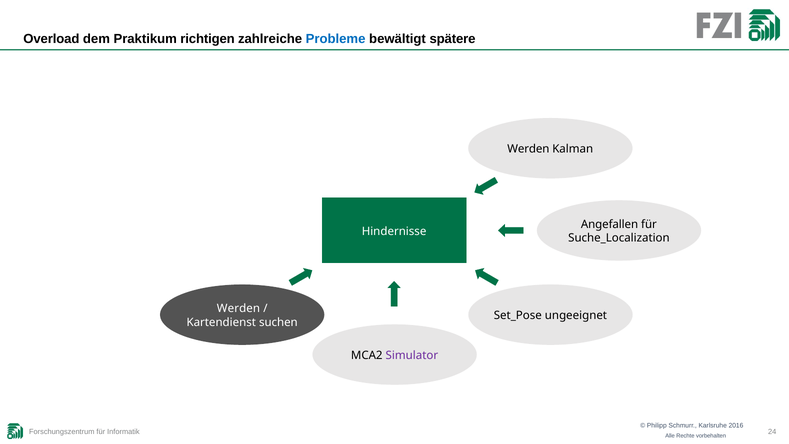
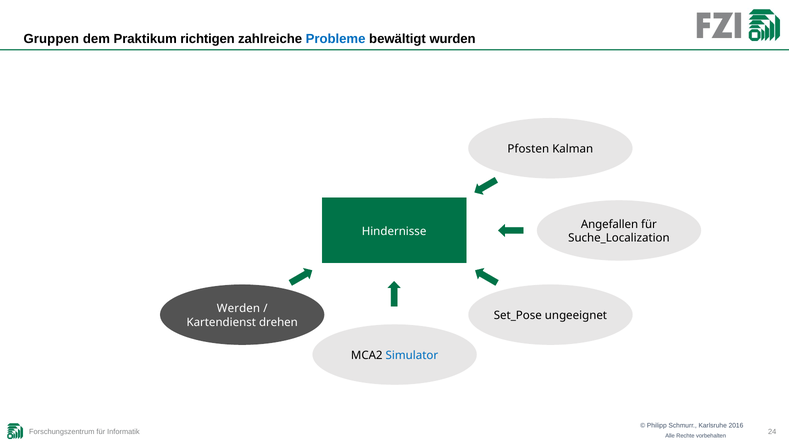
Overload: Overload -> Gruppen
spätere: spätere -> wurden
Werden at (528, 149): Werden -> Pfosten
suchen: suchen -> drehen
Simulator colour: purple -> blue
